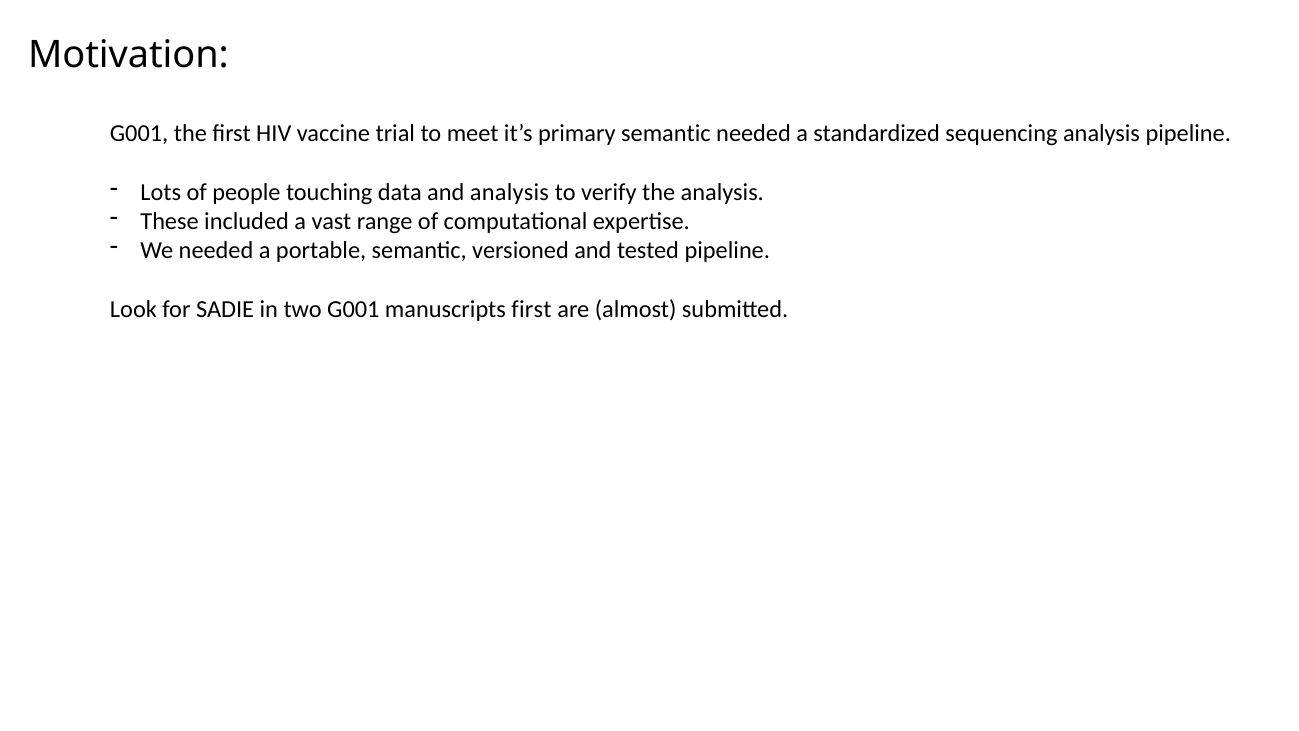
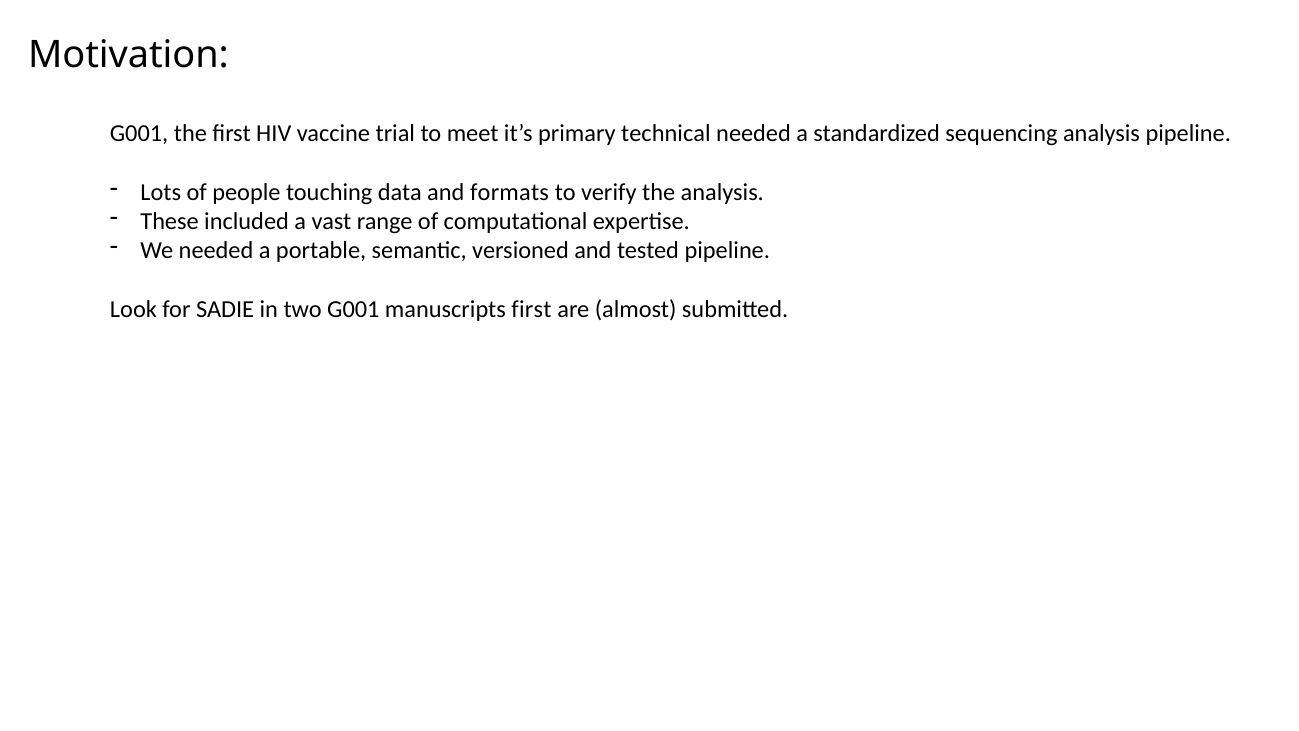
primary semantic: semantic -> technical
and analysis: analysis -> formats
